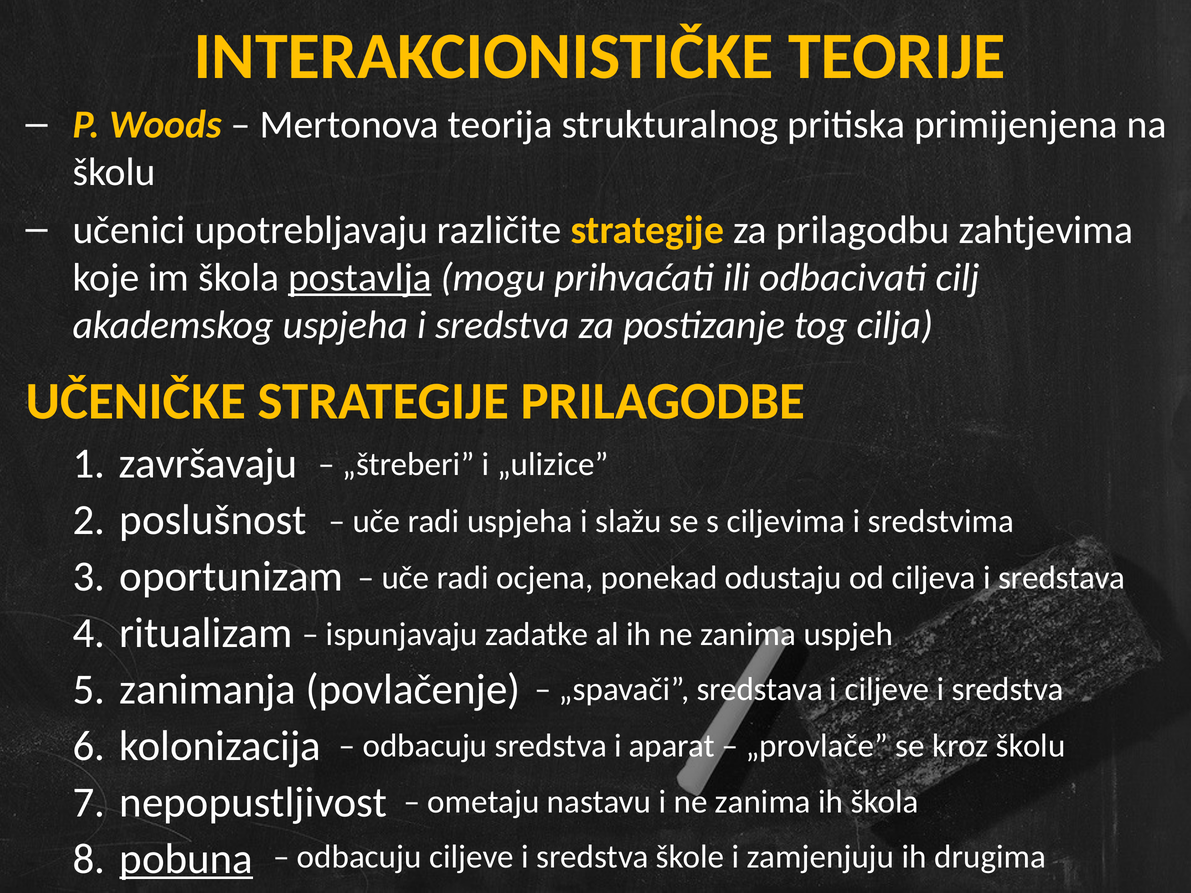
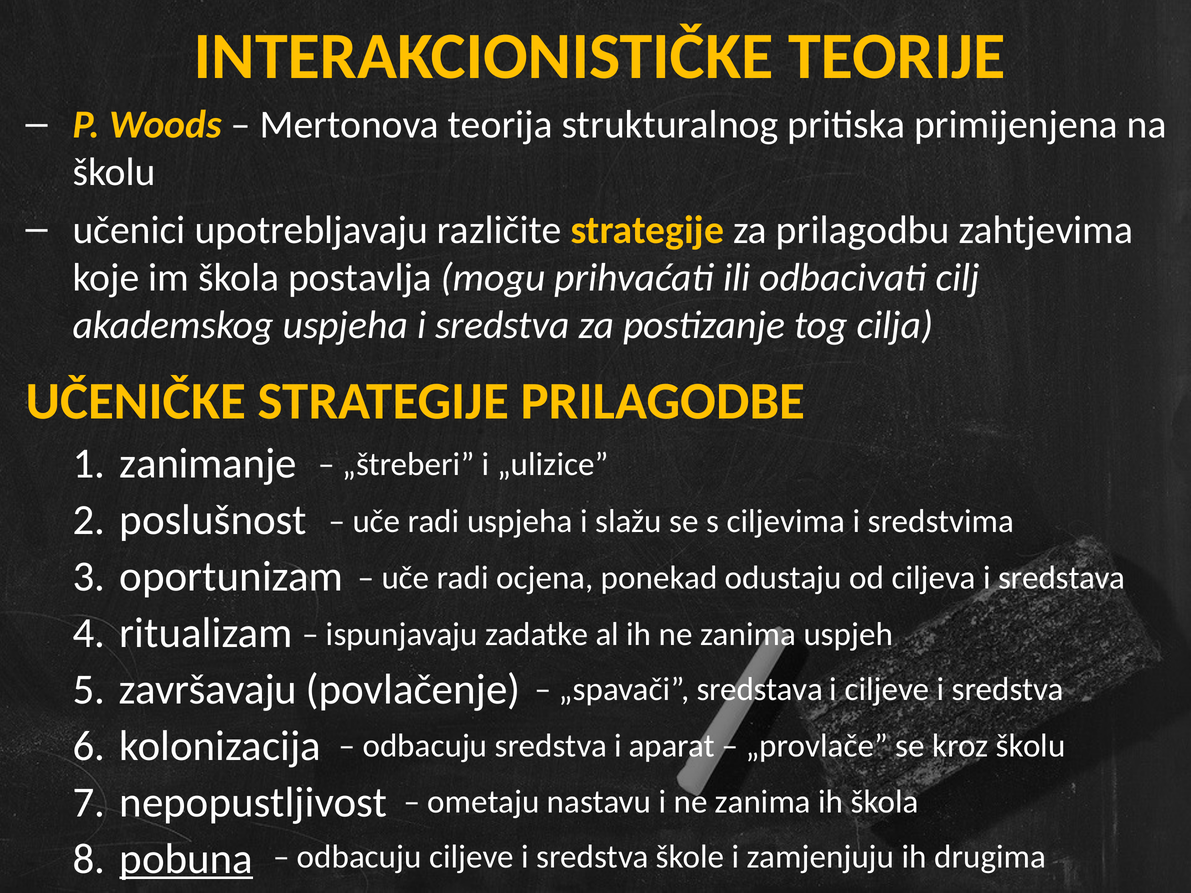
postavlja underline: present -> none
završavaju: završavaju -> zanimanje
zanimanja: zanimanja -> završavaju
